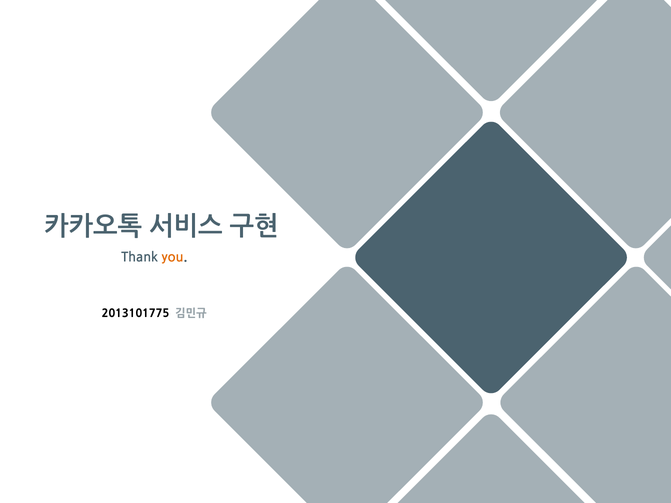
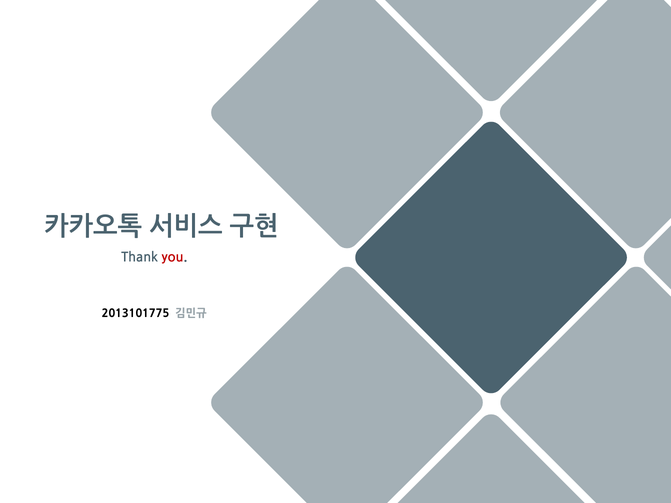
you colour: orange -> red
